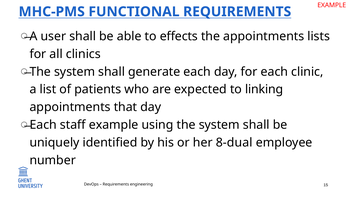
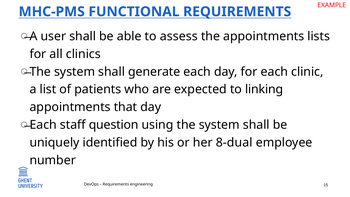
effects: effects -> assess
staff example: example -> question
